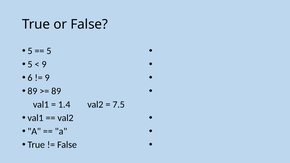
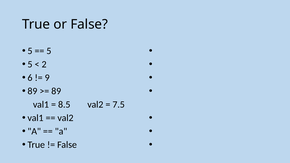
9 at (44, 64): 9 -> 2
1.4: 1.4 -> 8.5
